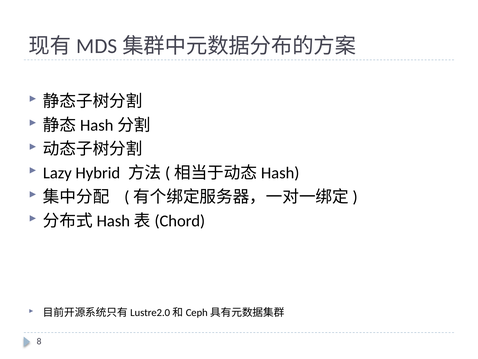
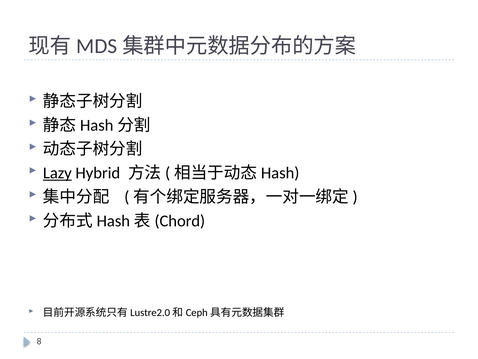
Lazy underline: none -> present
